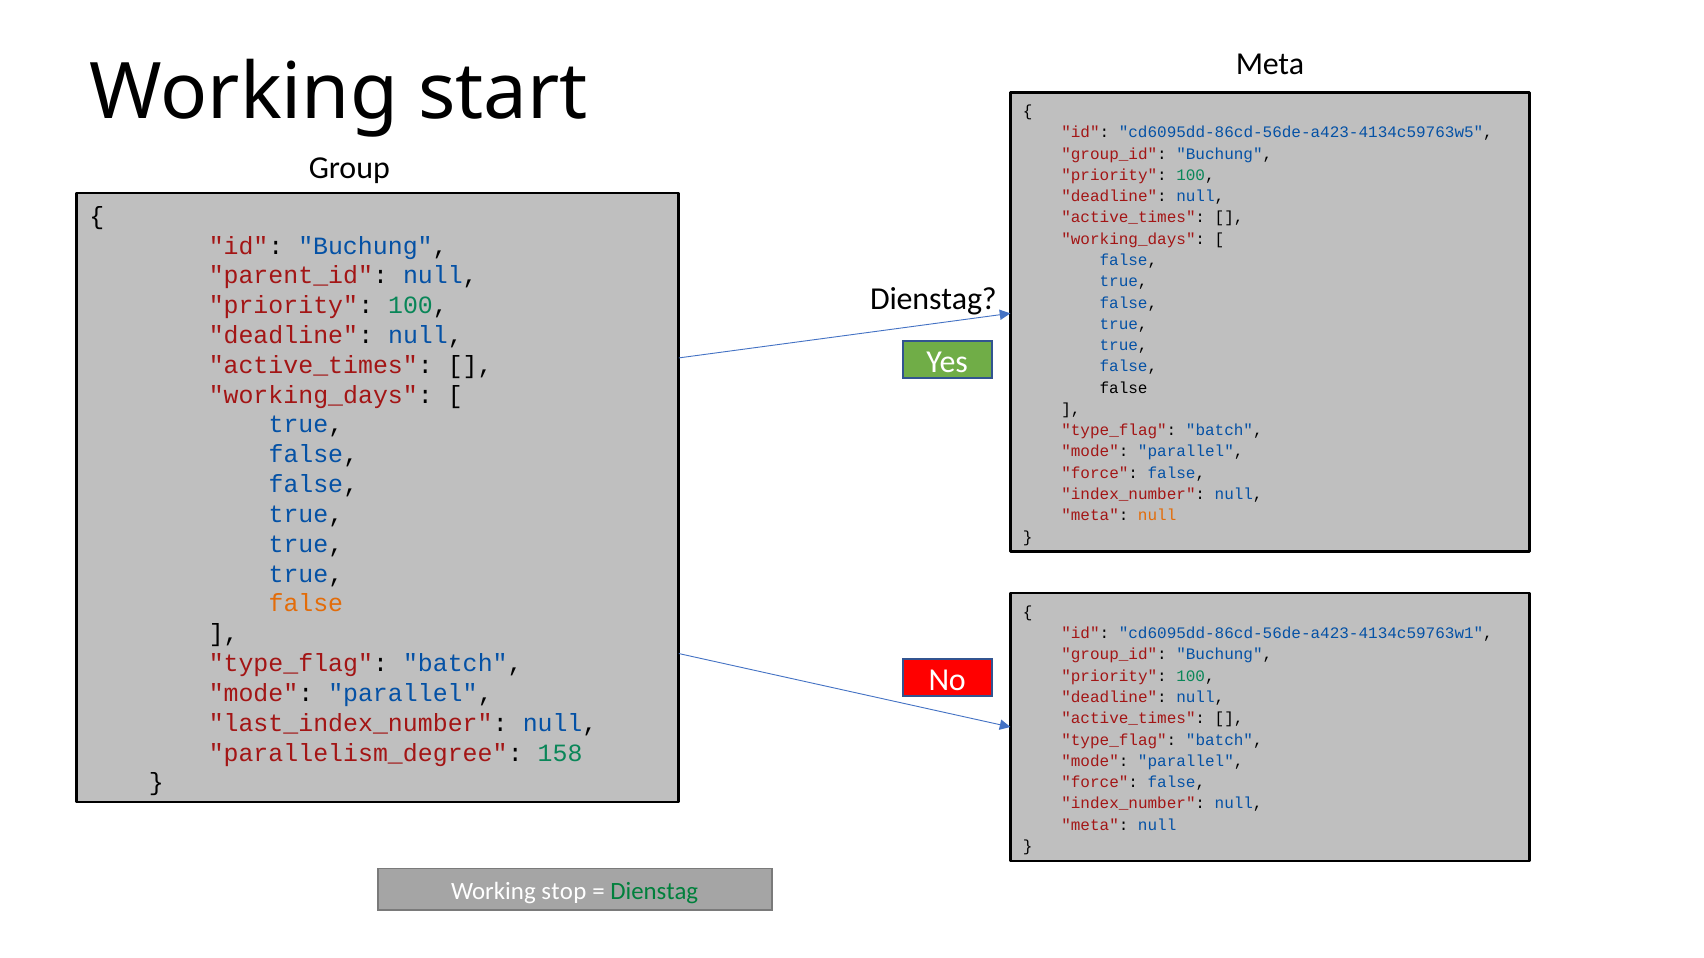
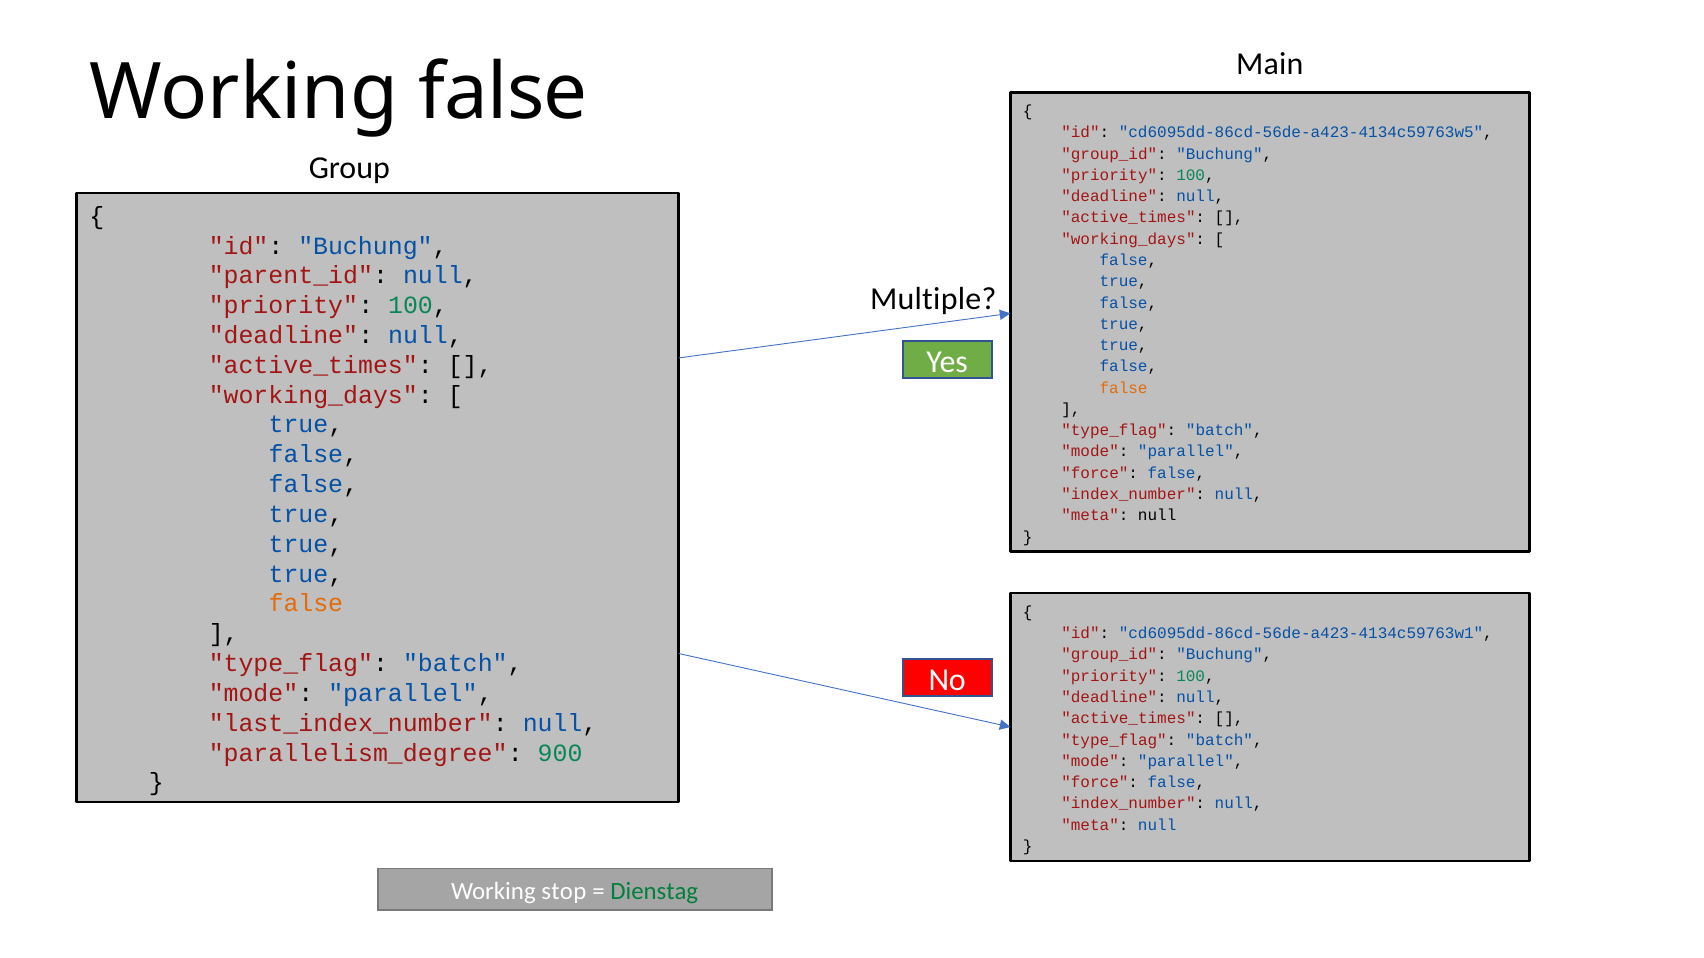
Meta at (1270, 64): Meta -> Main
Working start: start -> false
Dienstag at (933, 299): Dienstag -> Multiple
false at (1124, 388) colour: black -> orange
null at (1157, 516) colour: orange -> black
158: 158 -> 900
